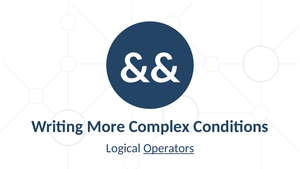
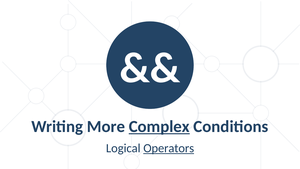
Complex underline: none -> present
